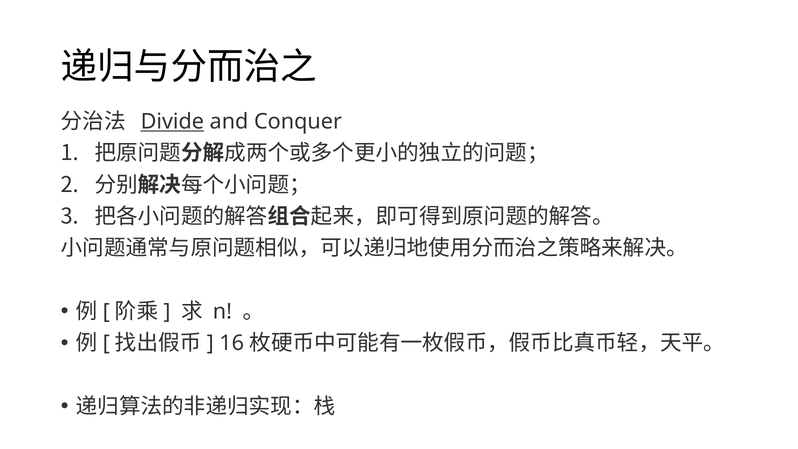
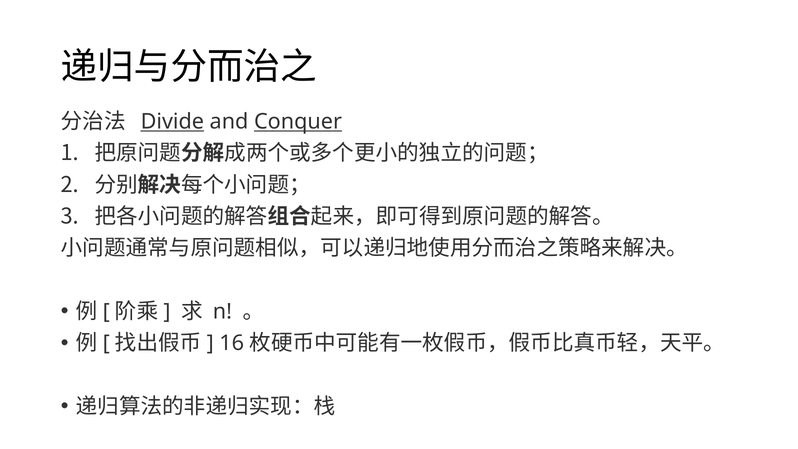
Conquer underline: none -> present
